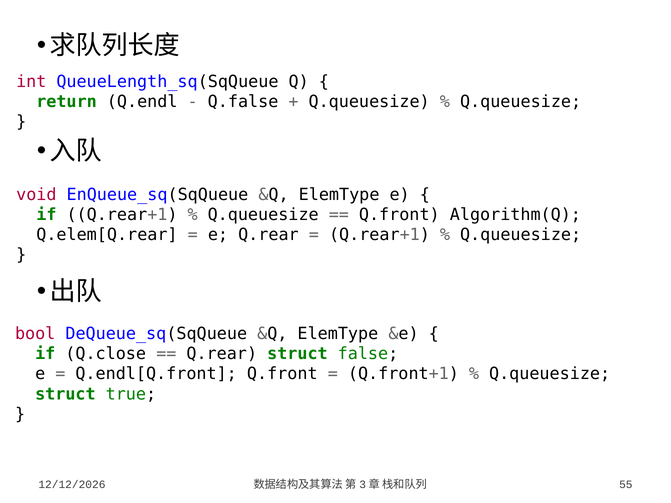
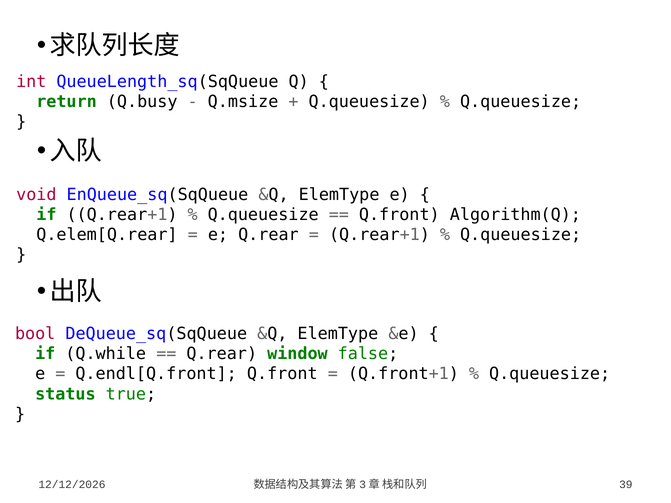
Q.endl: Q.endl -> Q.busy
Q.false: Q.false -> Q.msize
Q.close: Q.close -> Q.while
Q.rear struct: struct -> window
struct at (65, 394): struct -> status
55: 55 -> 39
